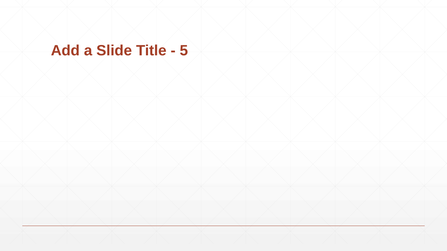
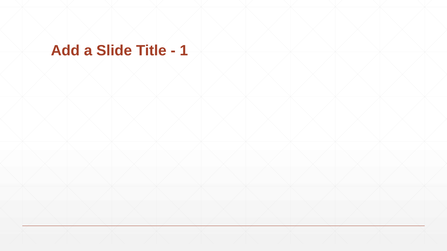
5: 5 -> 1
